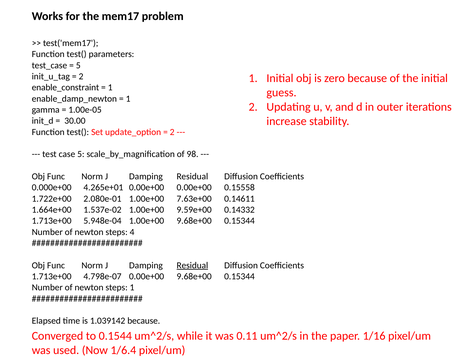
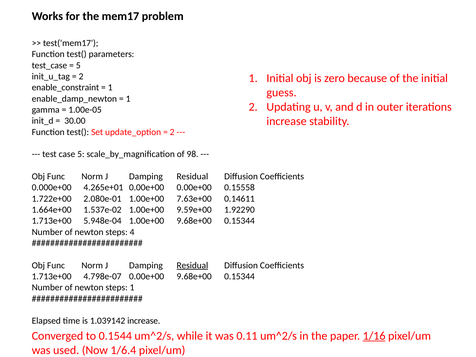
0.14332: 0.14332 -> 1.92290
1.039142 because: because -> increase
1/16 underline: none -> present
